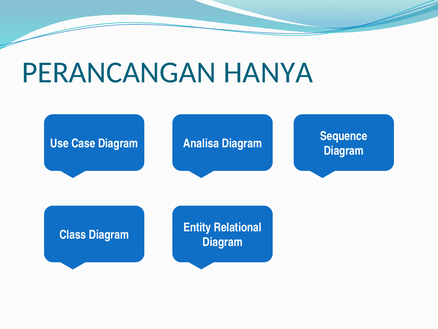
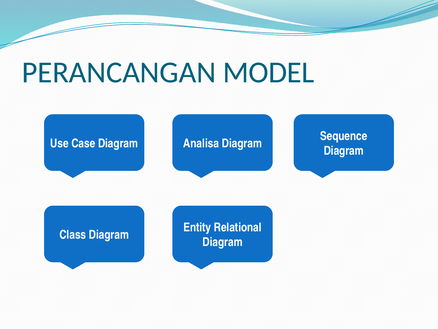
HANYA: HANYA -> MODEL
